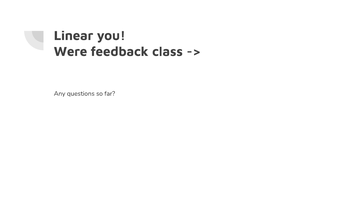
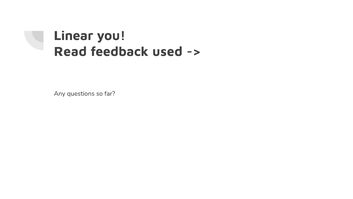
Were: Were -> Read
class: class -> used
